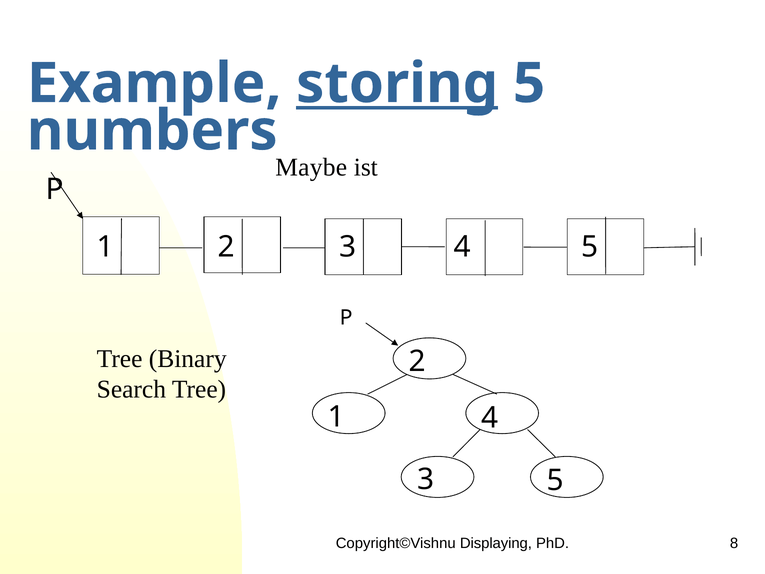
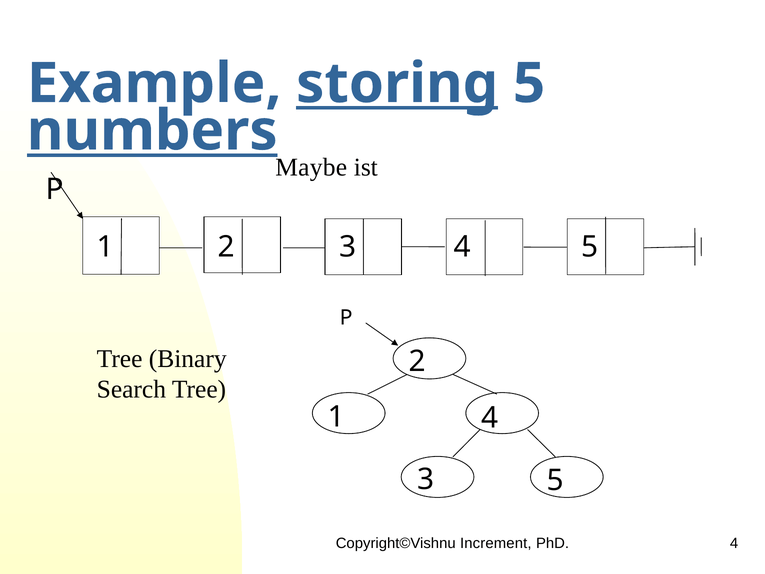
numbers underline: none -> present
Displaying: Displaying -> Increment
PhD 8: 8 -> 4
